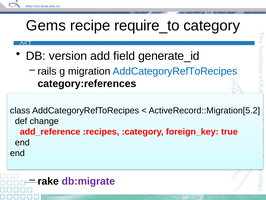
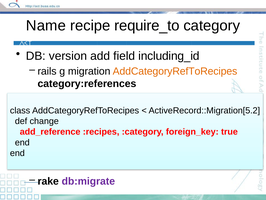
Gems: Gems -> Name
generate_id: generate_id -> including_id
AddCategoryRefToRecipes at (175, 71) colour: blue -> orange
